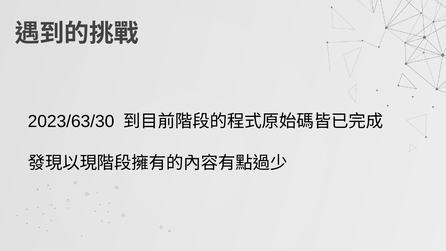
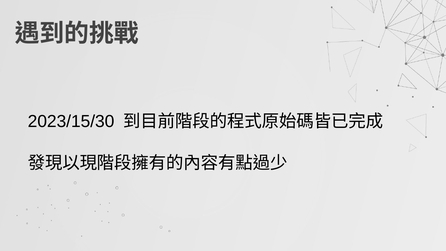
2023/63/30: 2023/63/30 -> 2023/15/30
